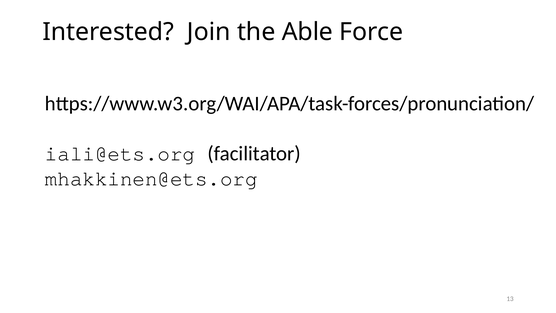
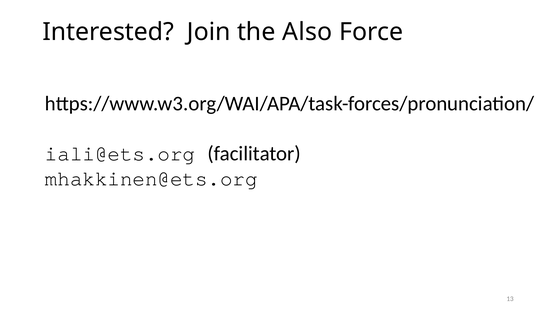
Able: Able -> Also
